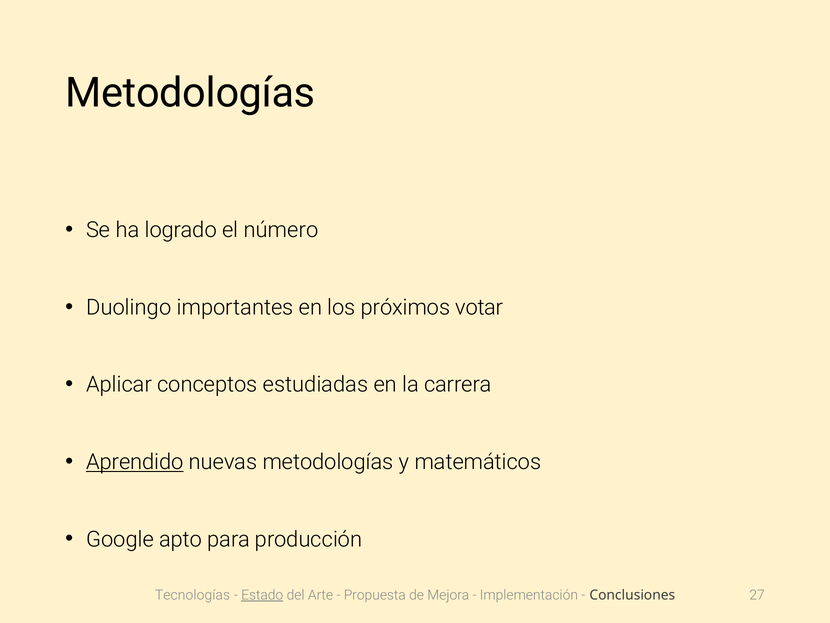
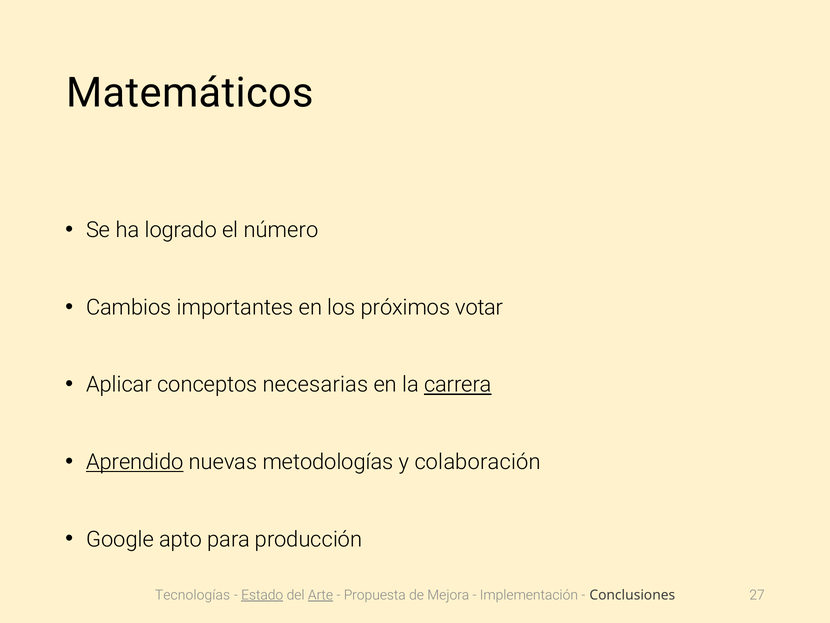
Metodologías at (190, 93): Metodologías -> Matemáticos
Duolingo: Duolingo -> Cambios
estudiadas: estudiadas -> necesarias
carrera underline: none -> present
matemáticos: matemáticos -> colaboración
Arte underline: none -> present
